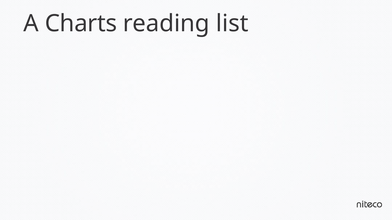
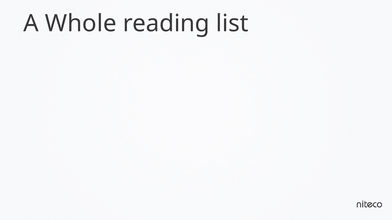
Charts: Charts -> Whole
